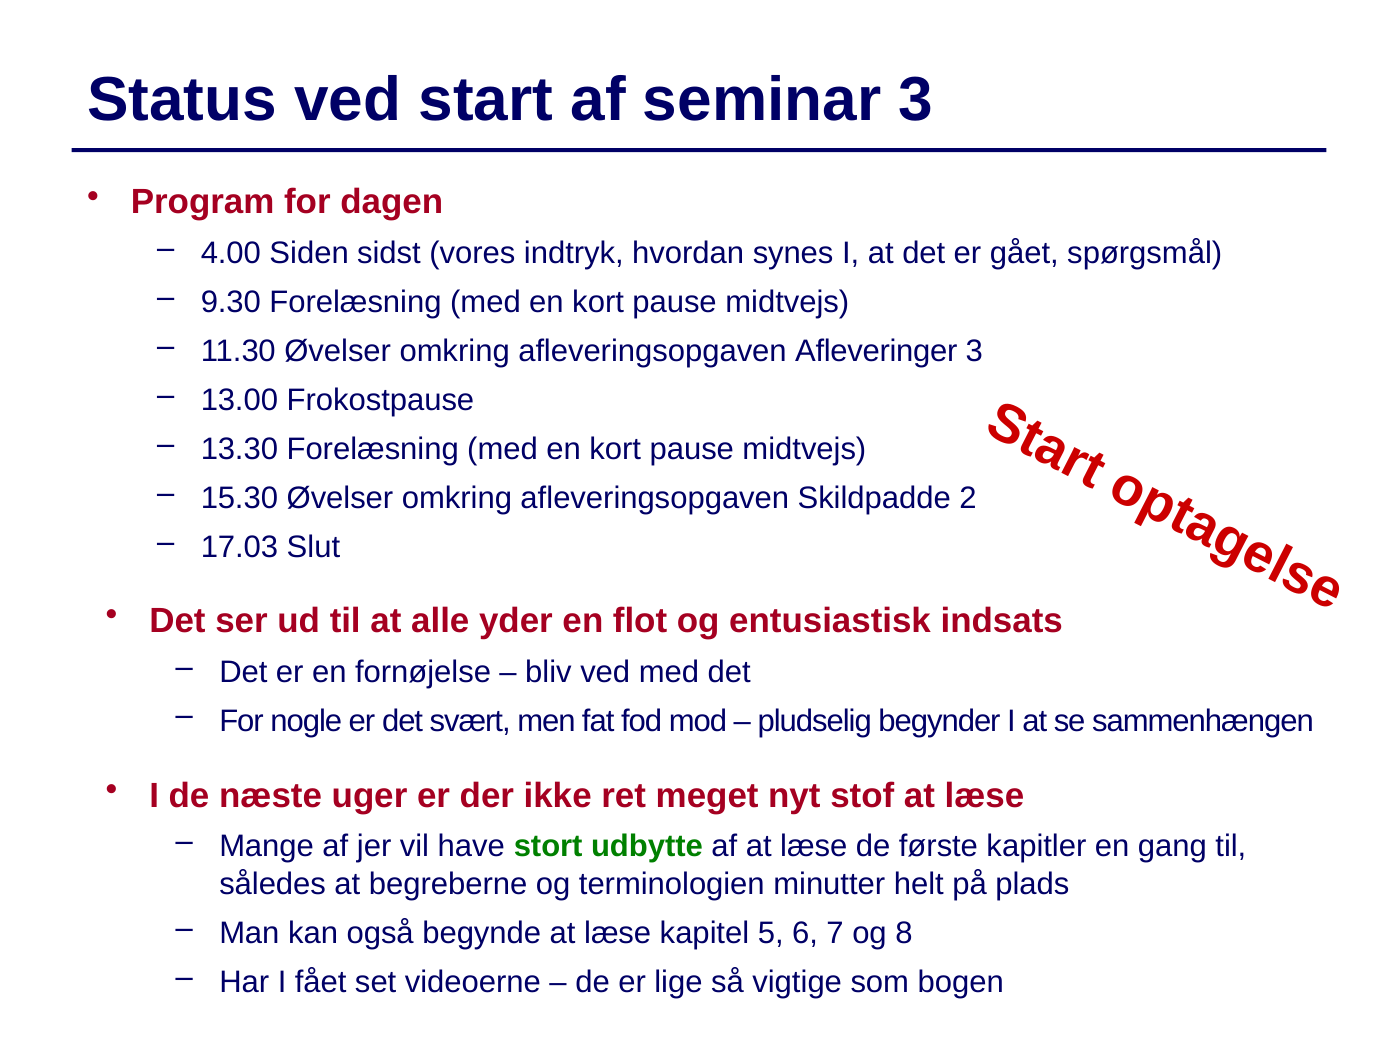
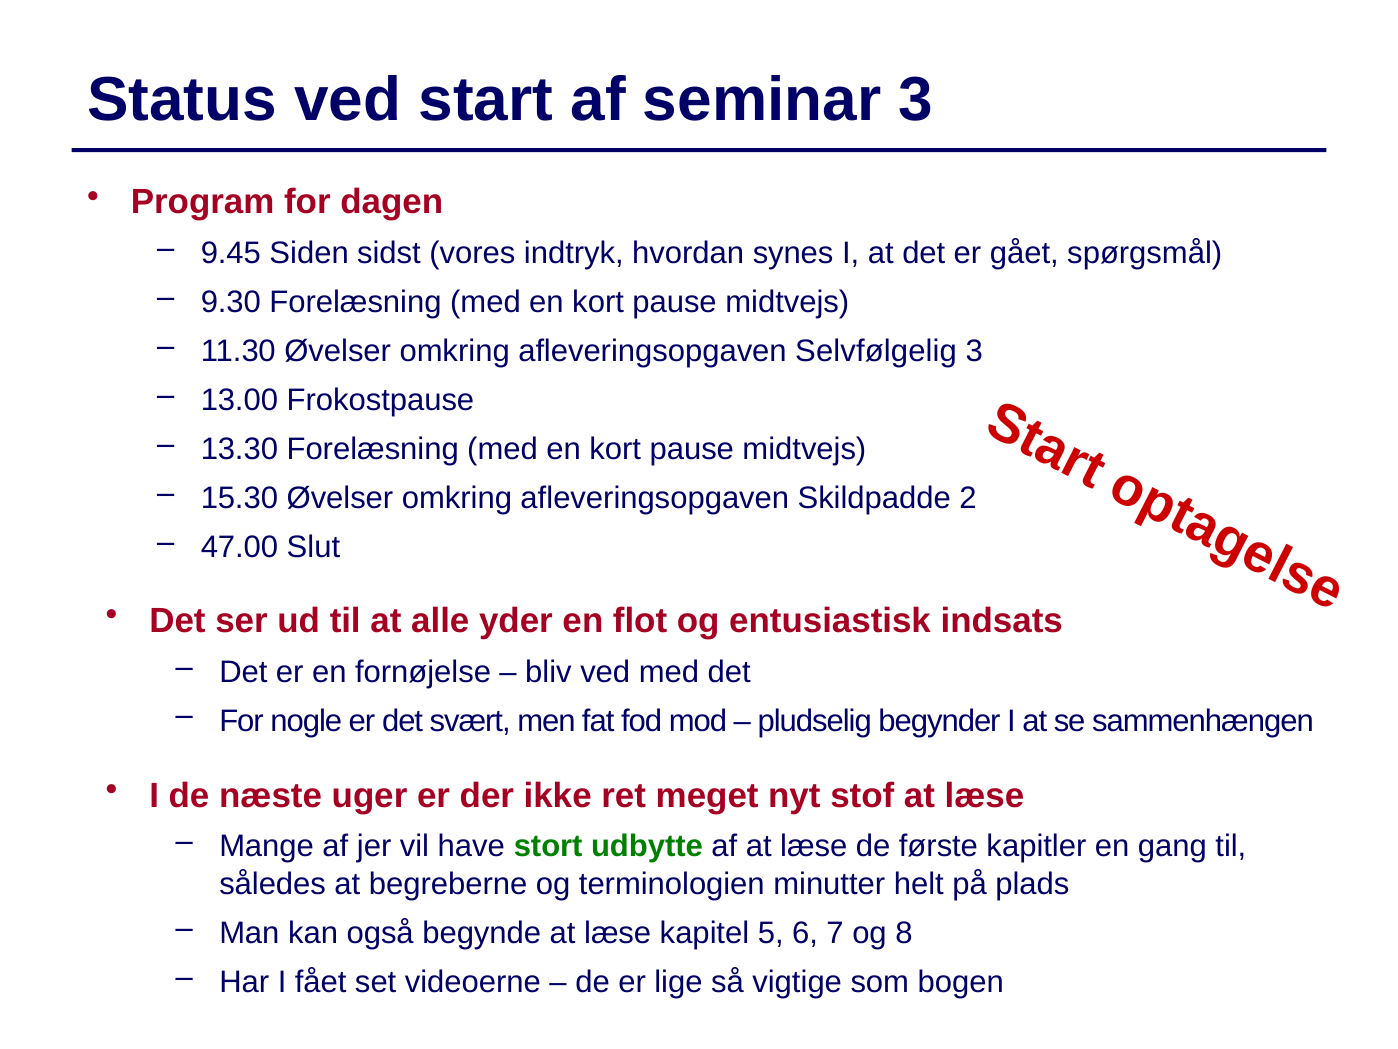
4.00: 4.00 -> 9.45
Afleveringer: Afleveringer -> Selvfølgelig
17.03: 17.03 -> 47.00
